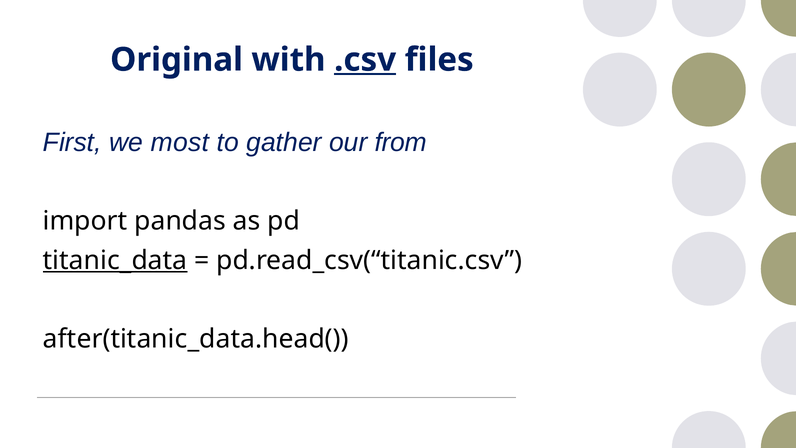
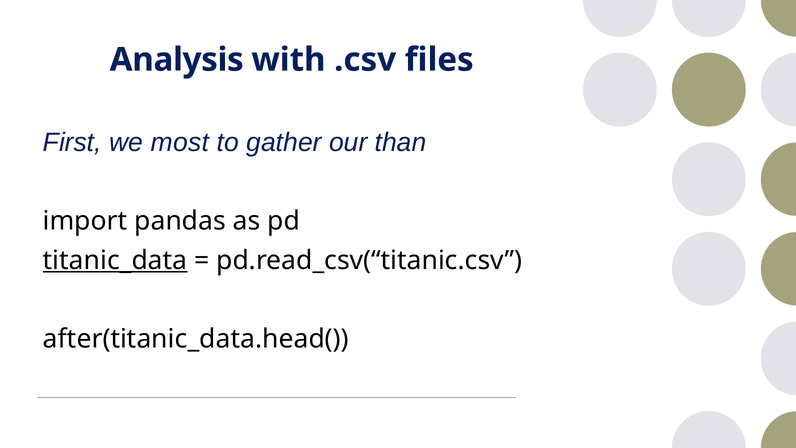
Original: Original -> Analysis
.csv underline: present -> none
from: from -> than
